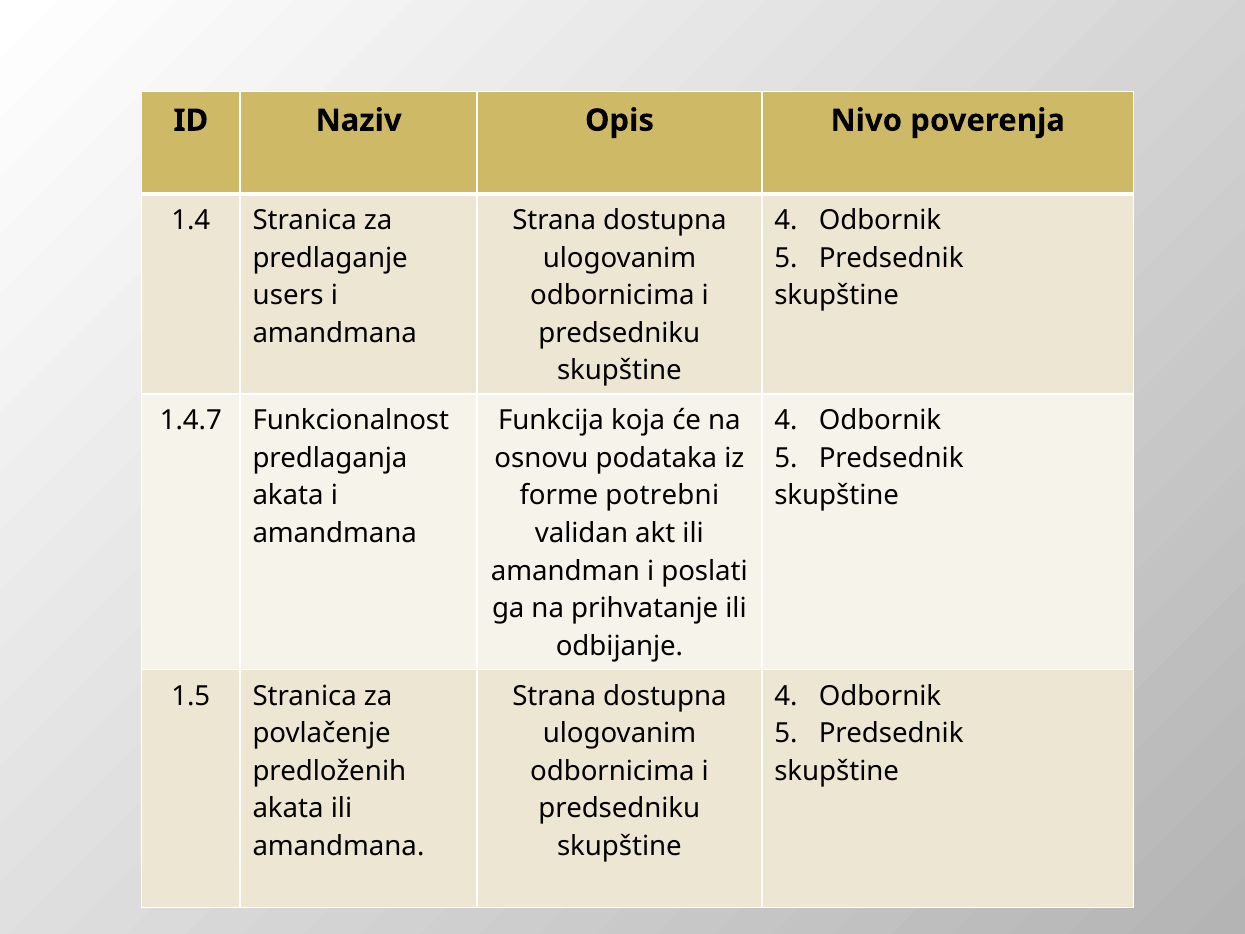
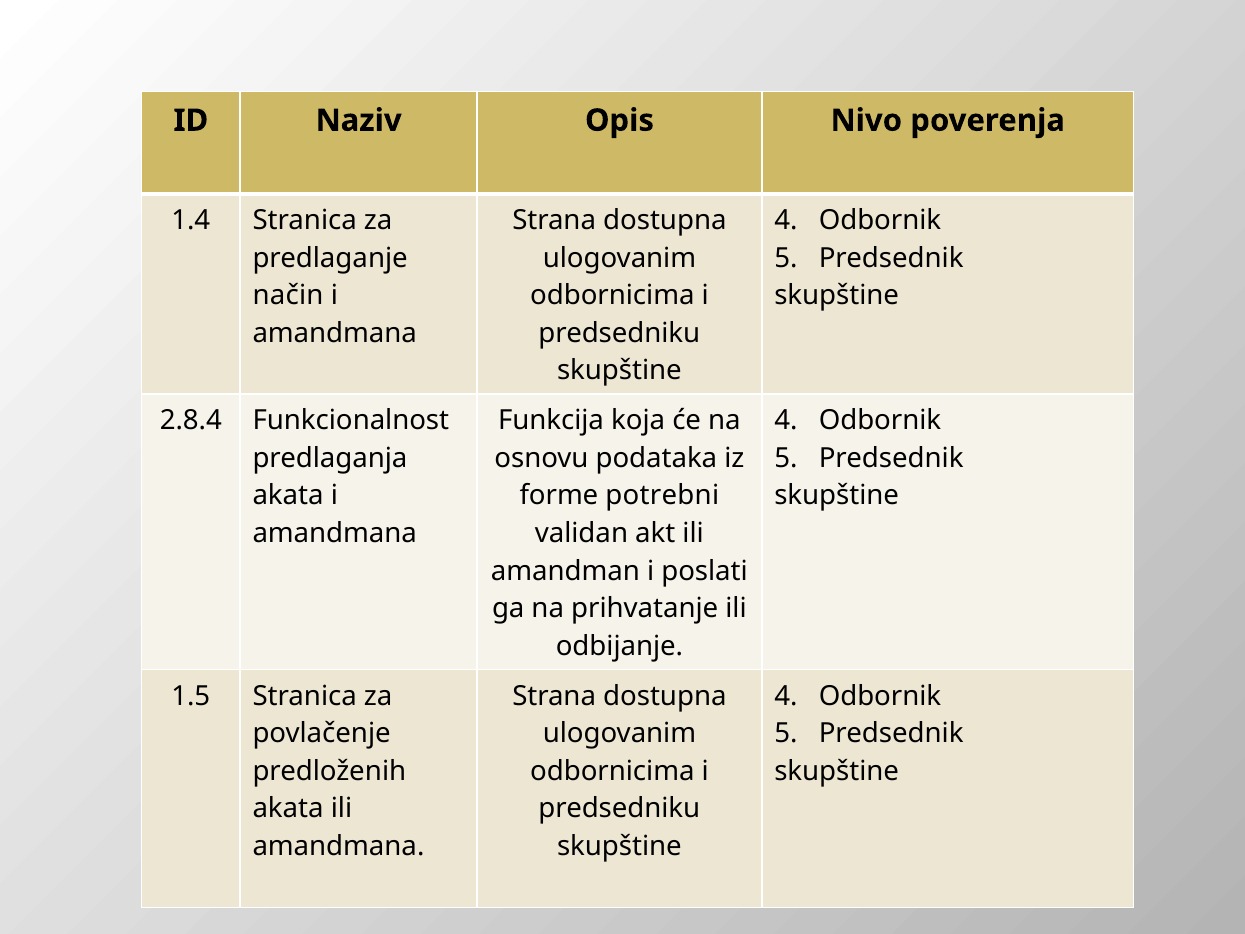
users: users -> način
1.4.7: 1.4.7 -> 2.8.4
